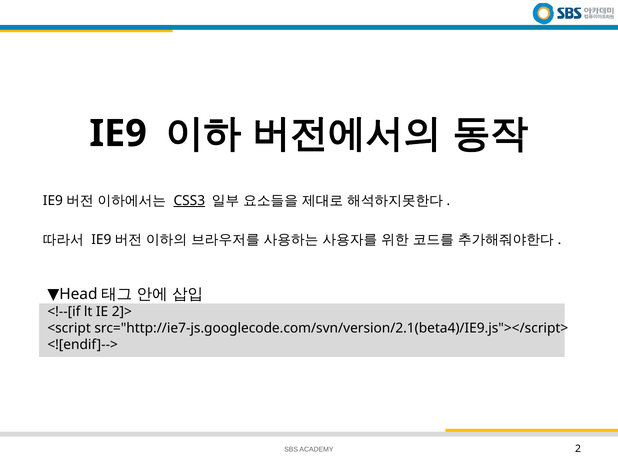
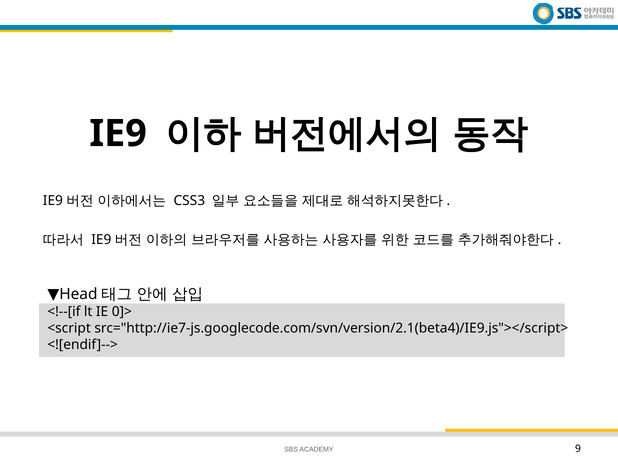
CSS3 underline: present -> none
2]>: 2]> -> 0]>
2: 2 -> 9
